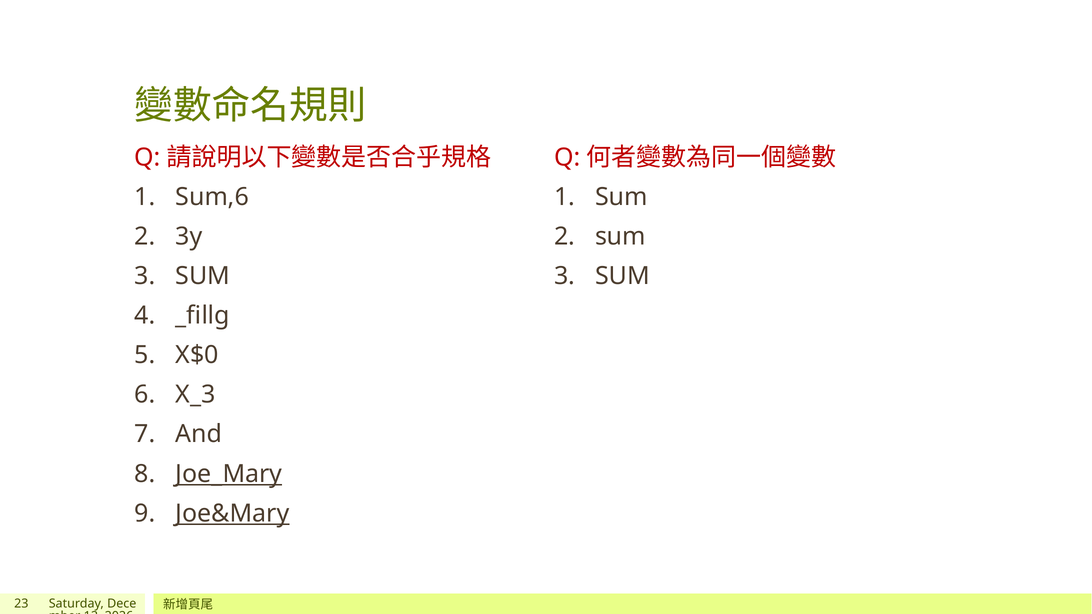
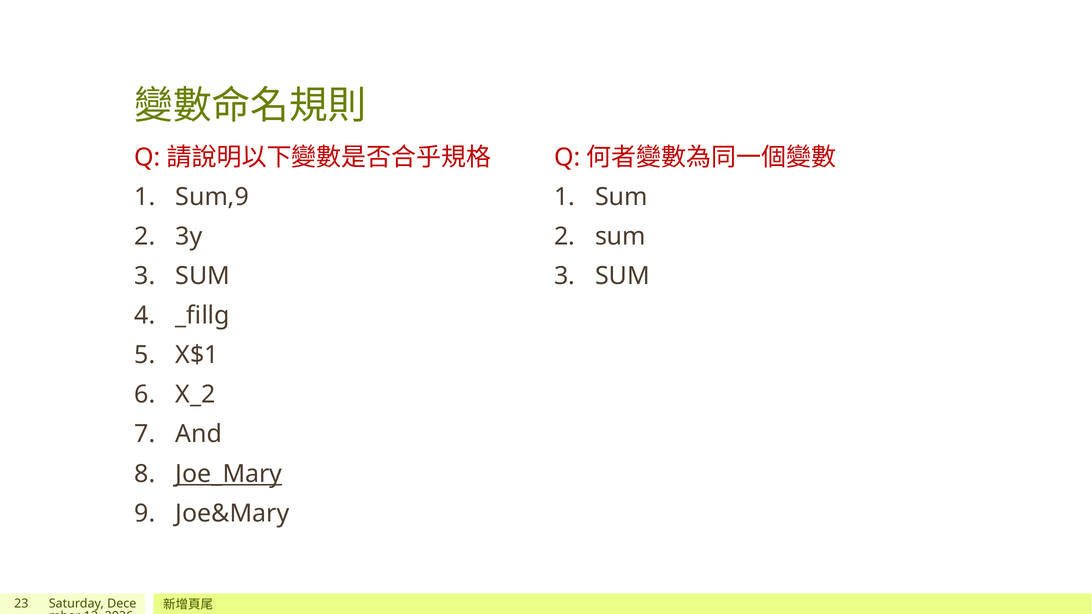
Sum,6: Sum,6 -> Sum,9
X$0: X$0 -> X$1
X_3: X_3 -> X_2
Joe&Mary underline: present -> none
